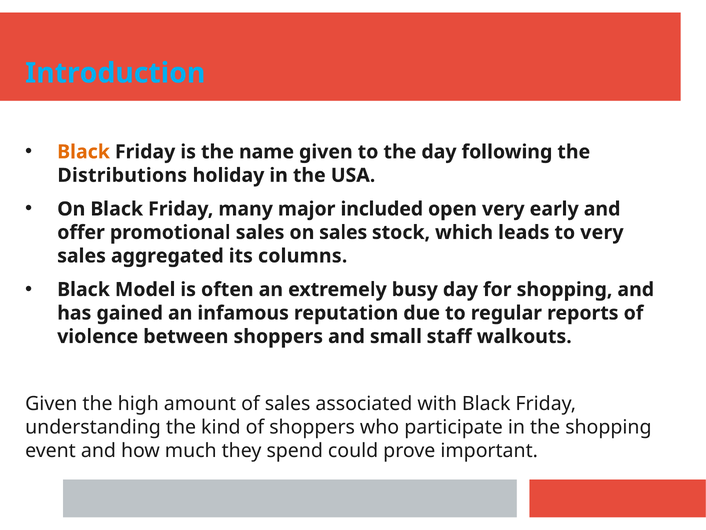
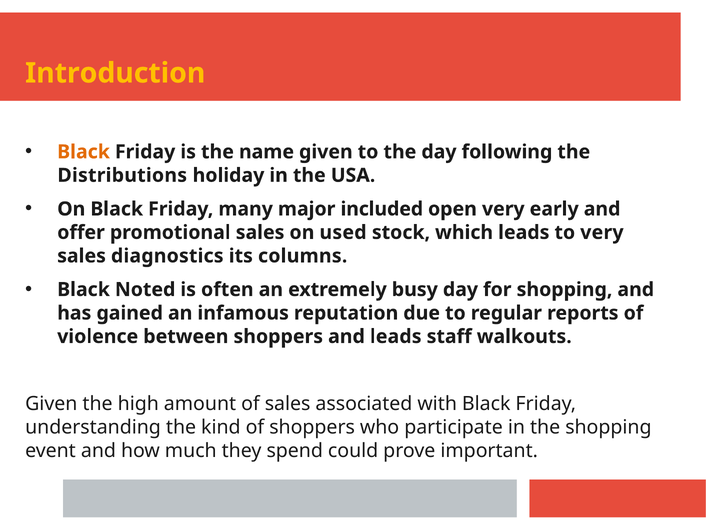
Introduction colour: light blue -> yellow
on sales: sales -> used
aggregated: aggregated -> diagnostics
Model: Model -> Noted
and small: small -> leads
